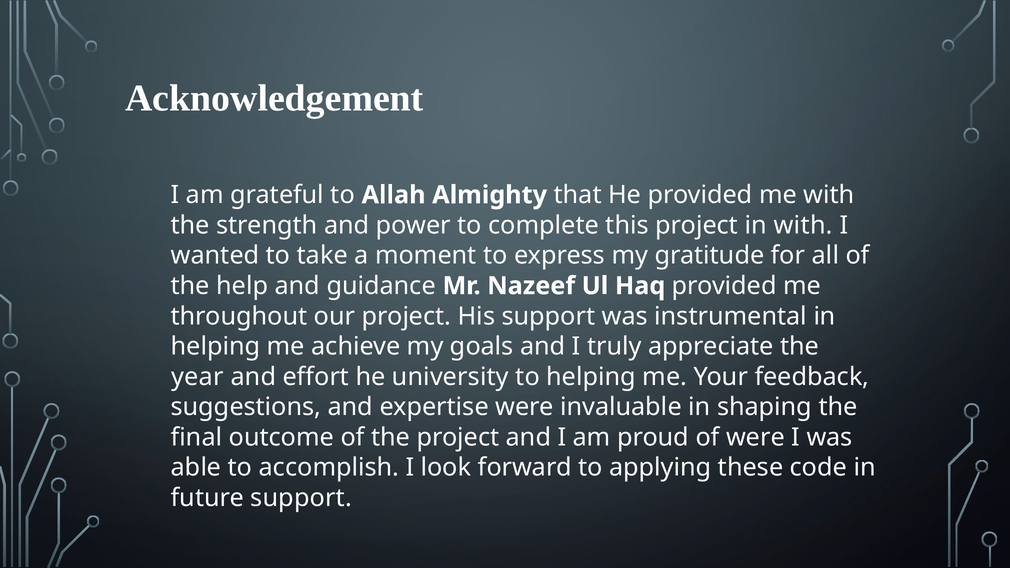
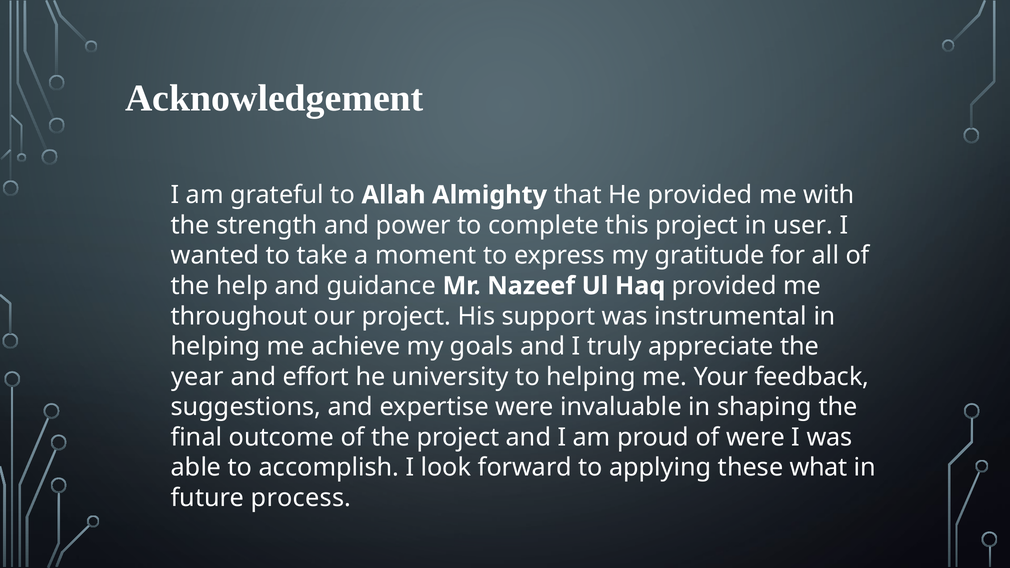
in with: with -> user
code: code -> what
future support: support -> process
